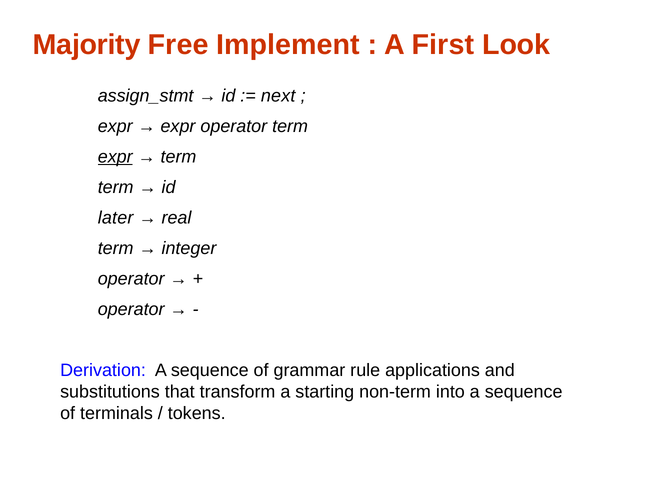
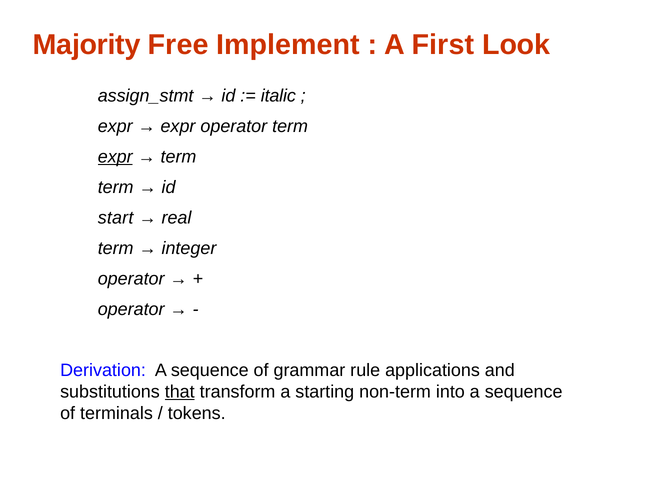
next: next -> italic
later: later -> start
that underline: none -> present
